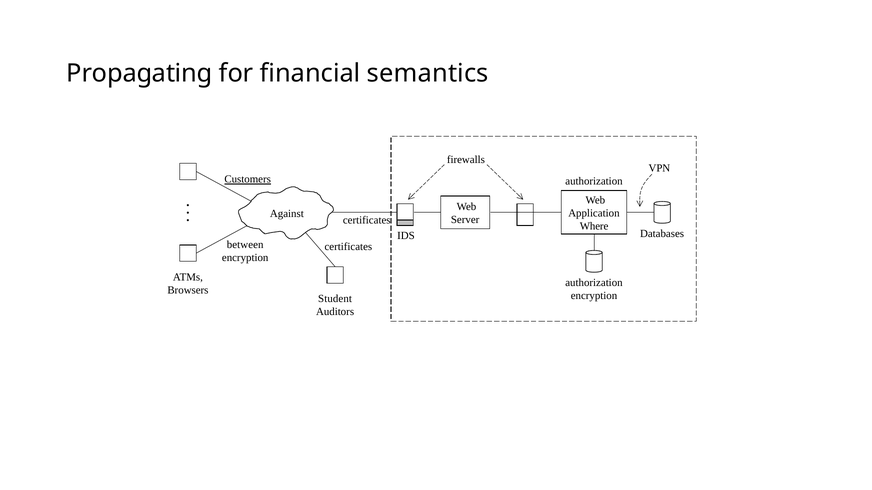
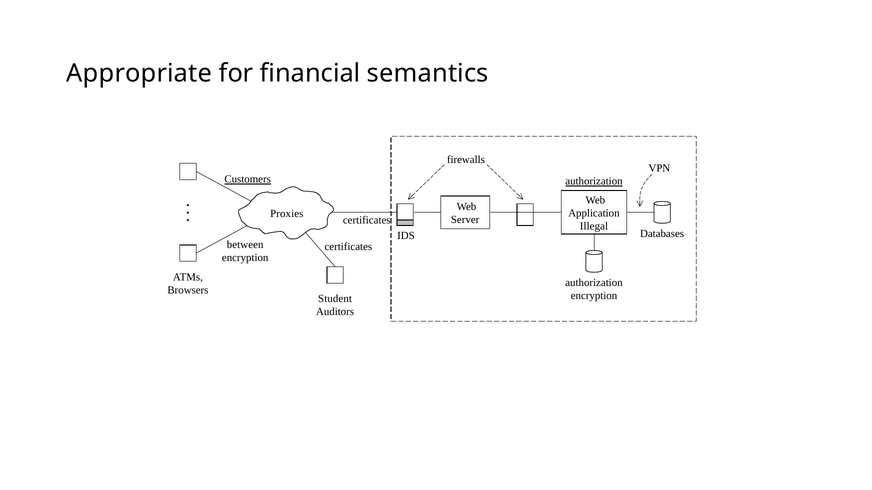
Propagating: Propagating -> Appropriate
authorization at (594, 181) underline: none -> present
Against: Against -> Proxies
Where: Where -> Illegal
